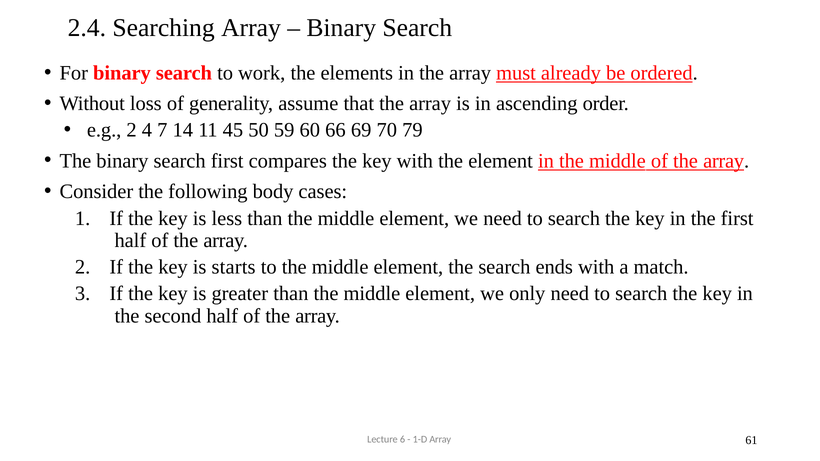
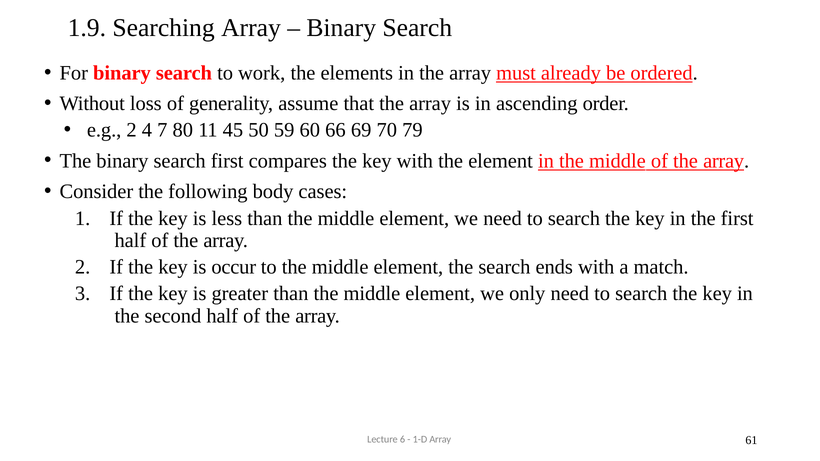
2.4: 2.4 -> 1.9
14: 14 -> 80
starts: starts -> occur
